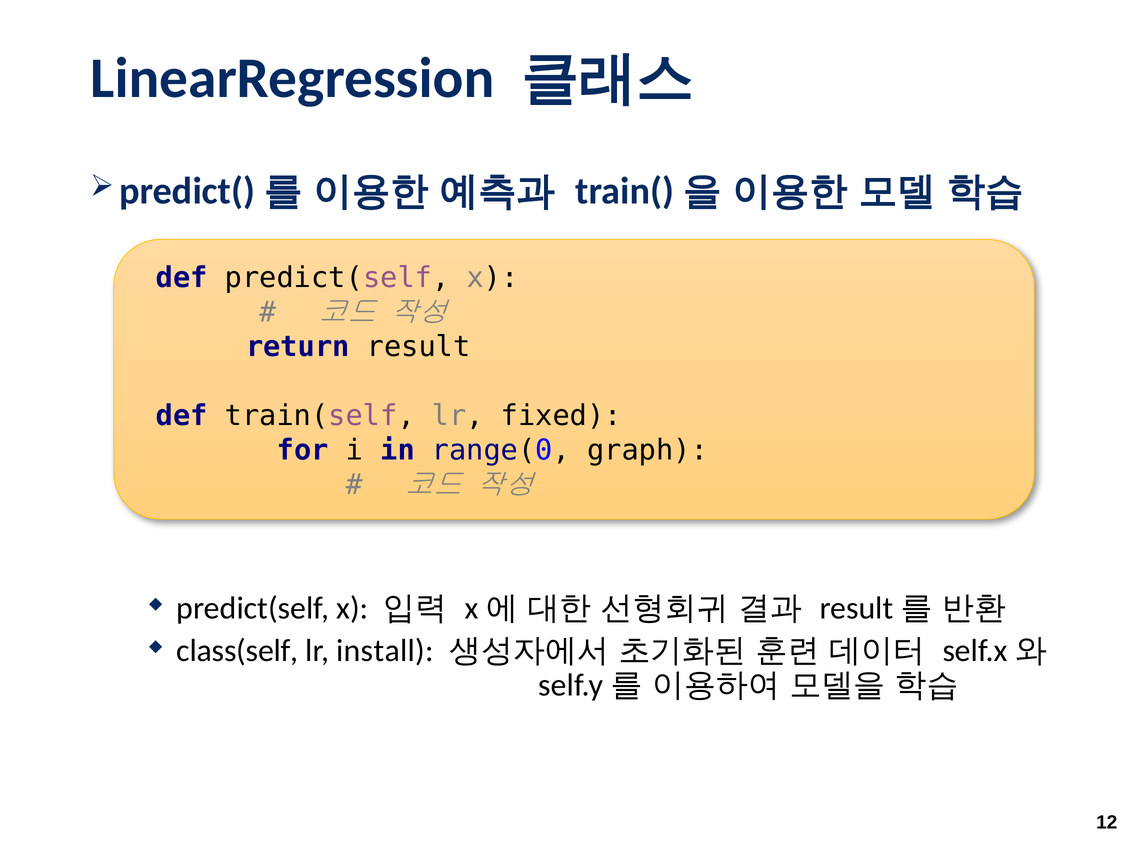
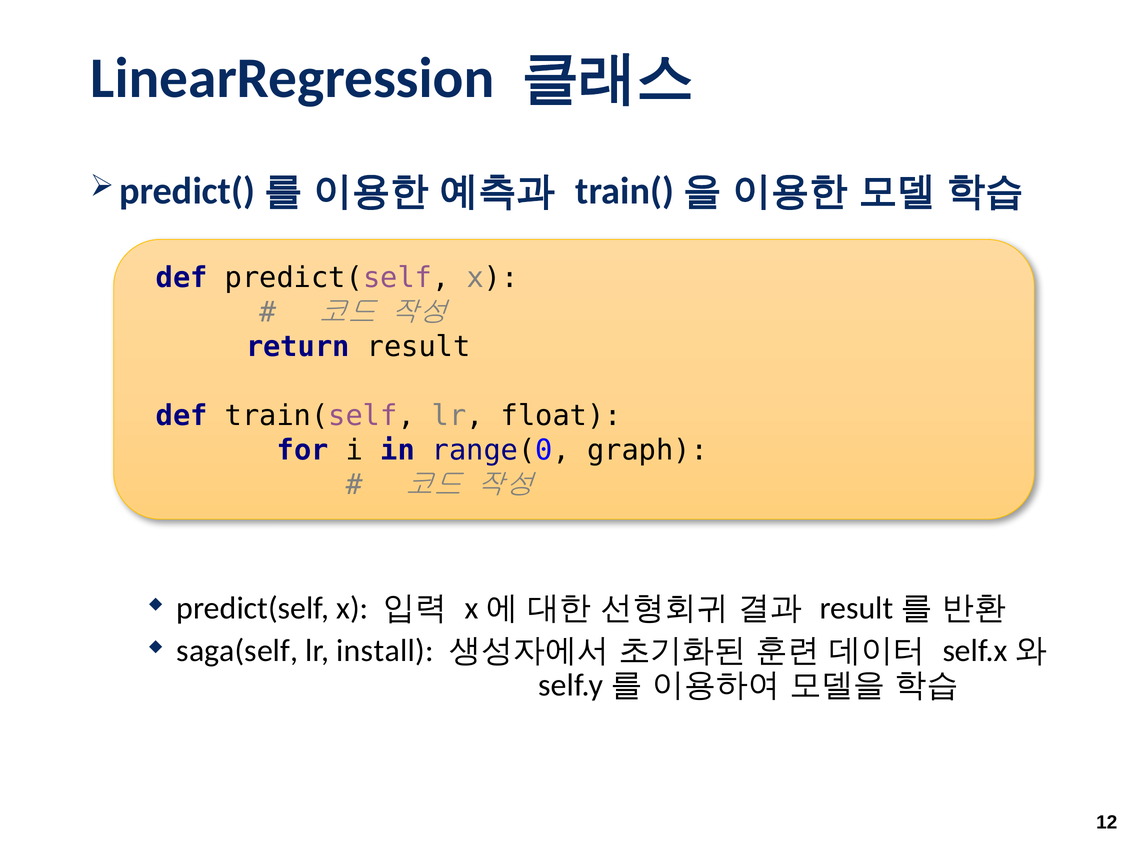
fixed: fixed -> float
class(self: class(self -> saga(self
